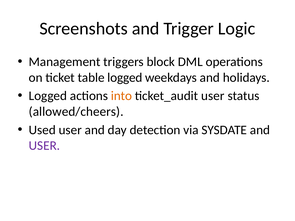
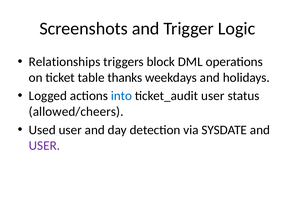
Management: Management -> Relationships
table logged: logged -> thanks
into colour: orange -> blue
